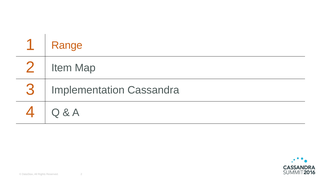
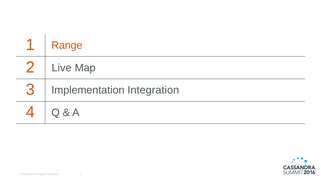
Item: Item -> Live
Cassandra: Cassandra -> Integration
